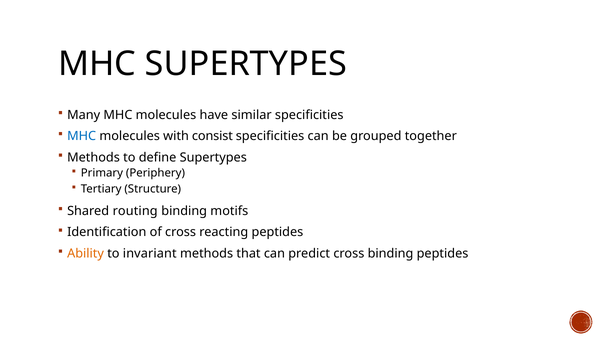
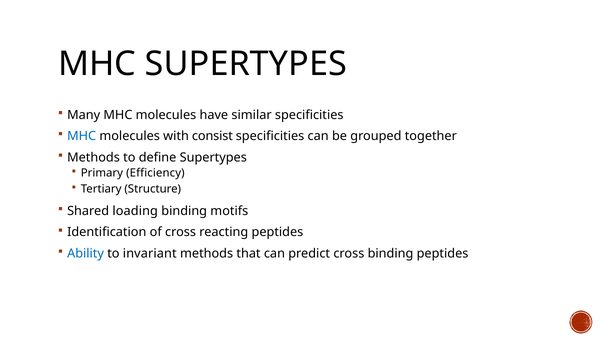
Periphery: Periphery -> Efficiency
routing: routing -> loading
Ability colour: orange -> blue
